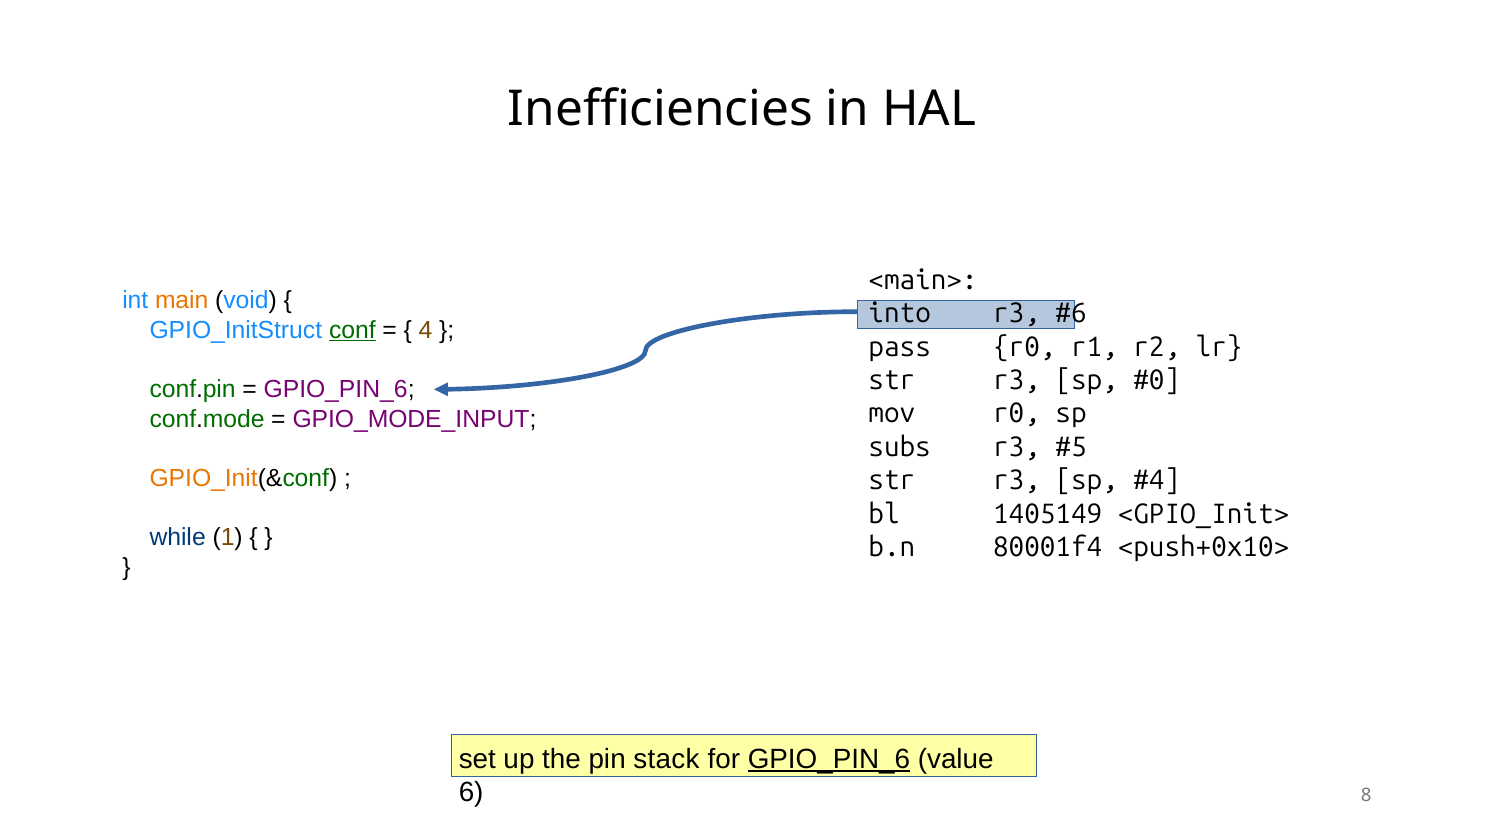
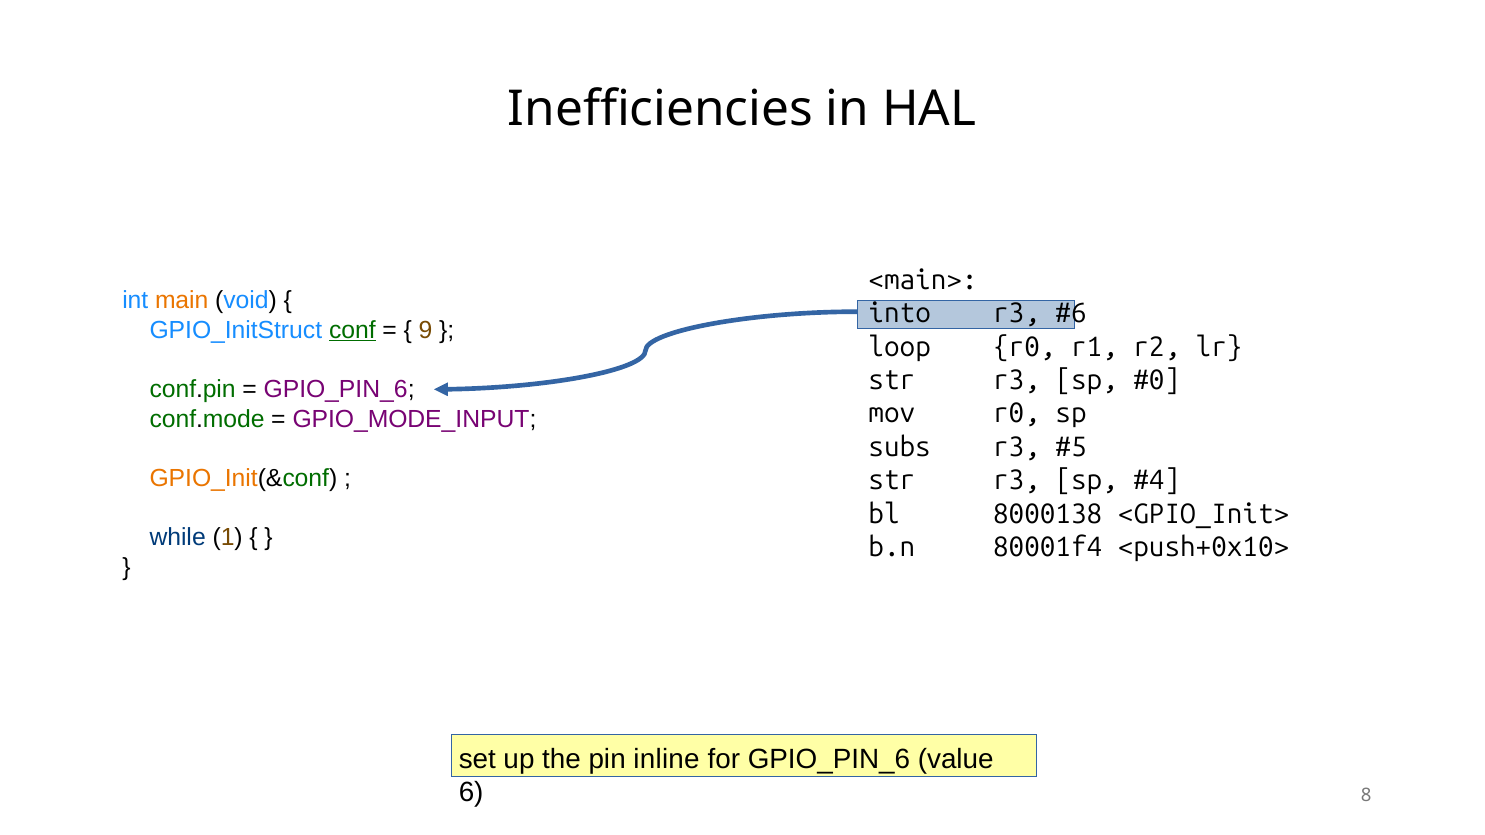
4: 4 -> 9
pass: pass -> loop
1405149: 1405149 -> 8000138
stack: stack -> inline
GPIO_PIN_6 at (829, 759) underline: present -> none
